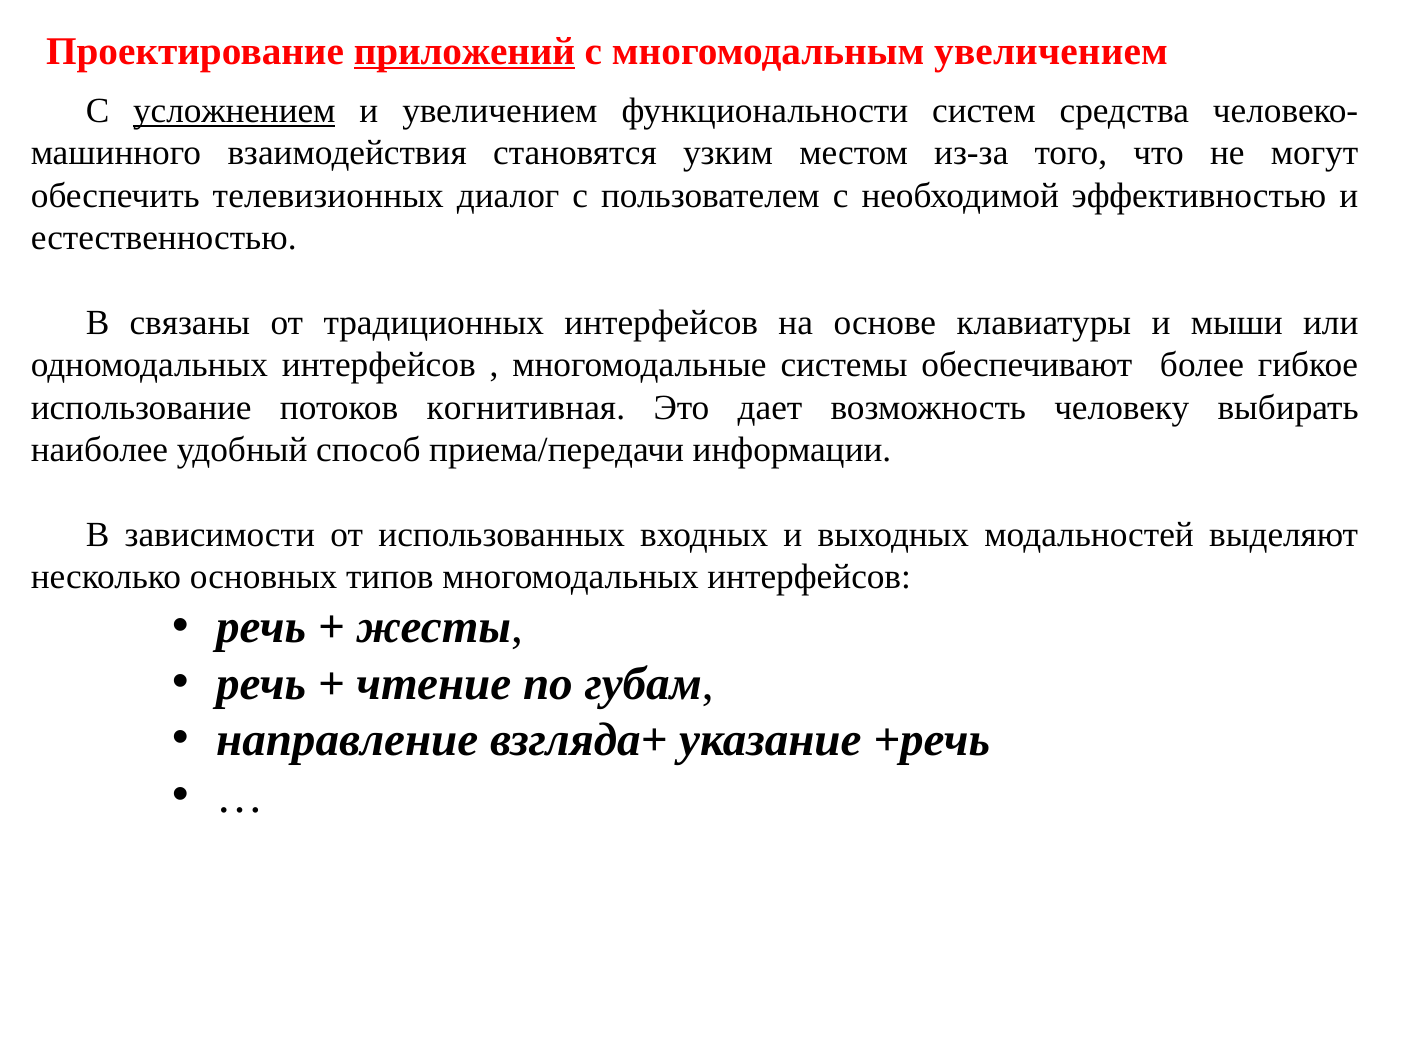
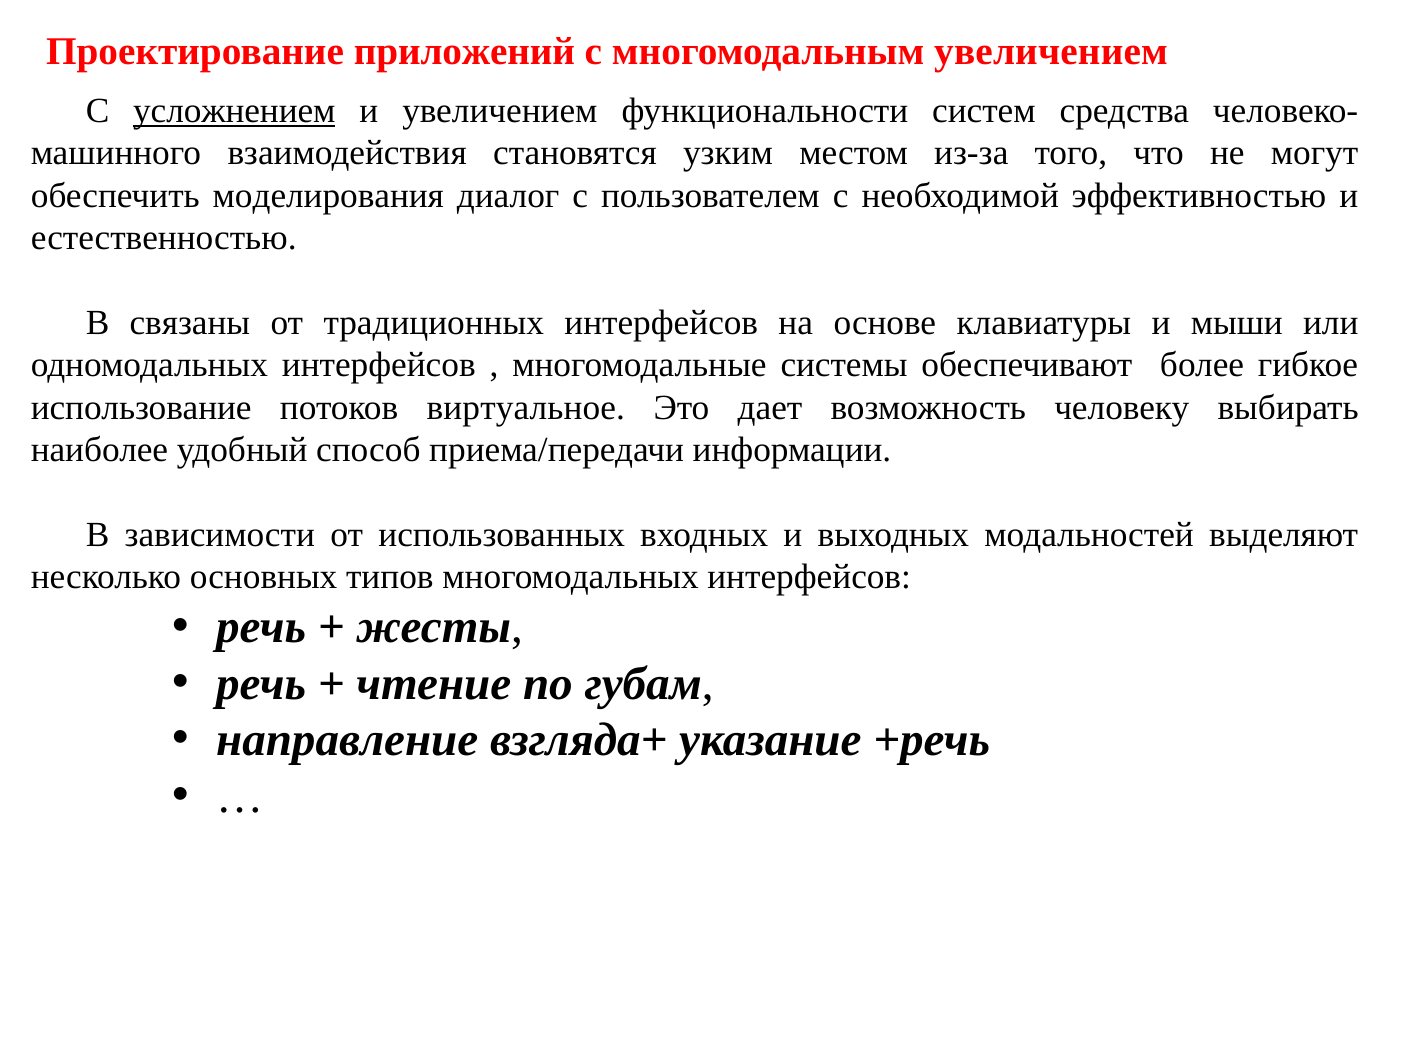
приложений underline: present -> none
телевизионных: телевизионных -> моделирования
когнитивная: когнитивная -> виртуальное
